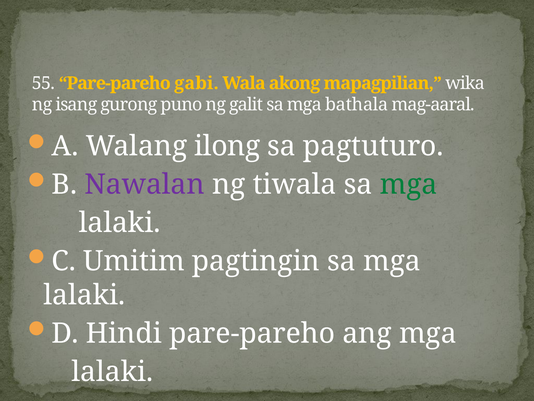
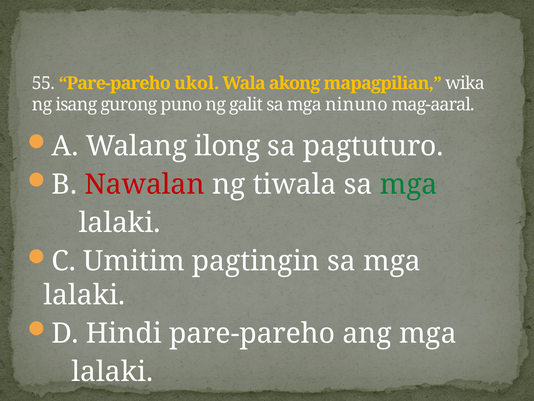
gabi: gabi -> ukol
bathala: bathala -> ninuno
Nawalan colour: purple -> red
